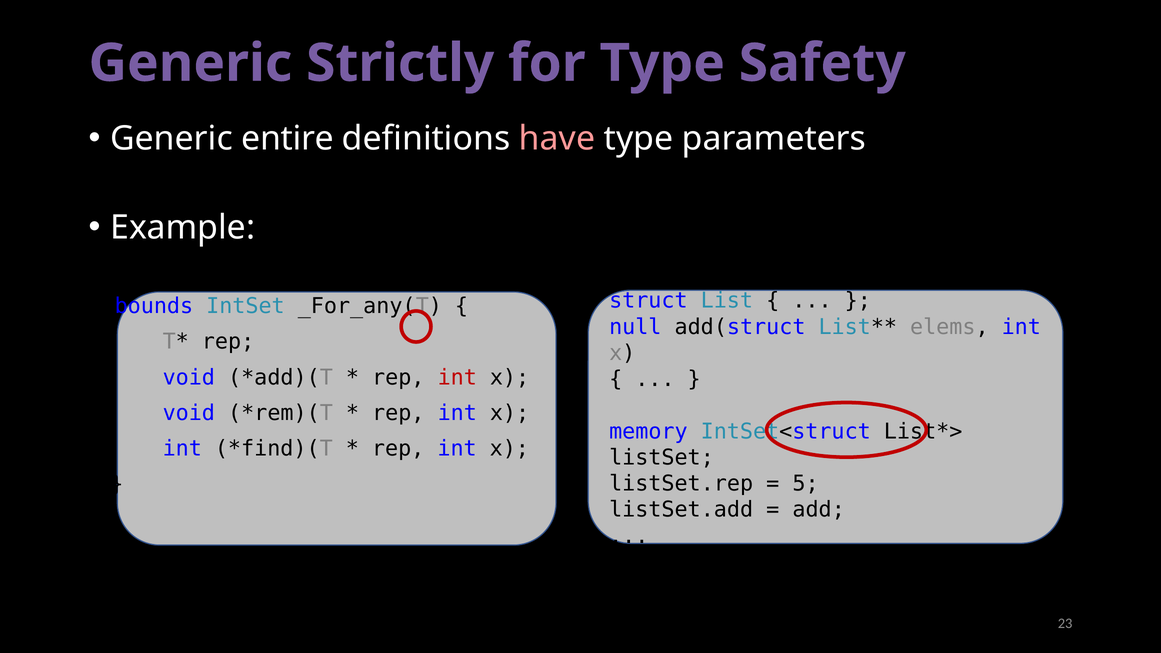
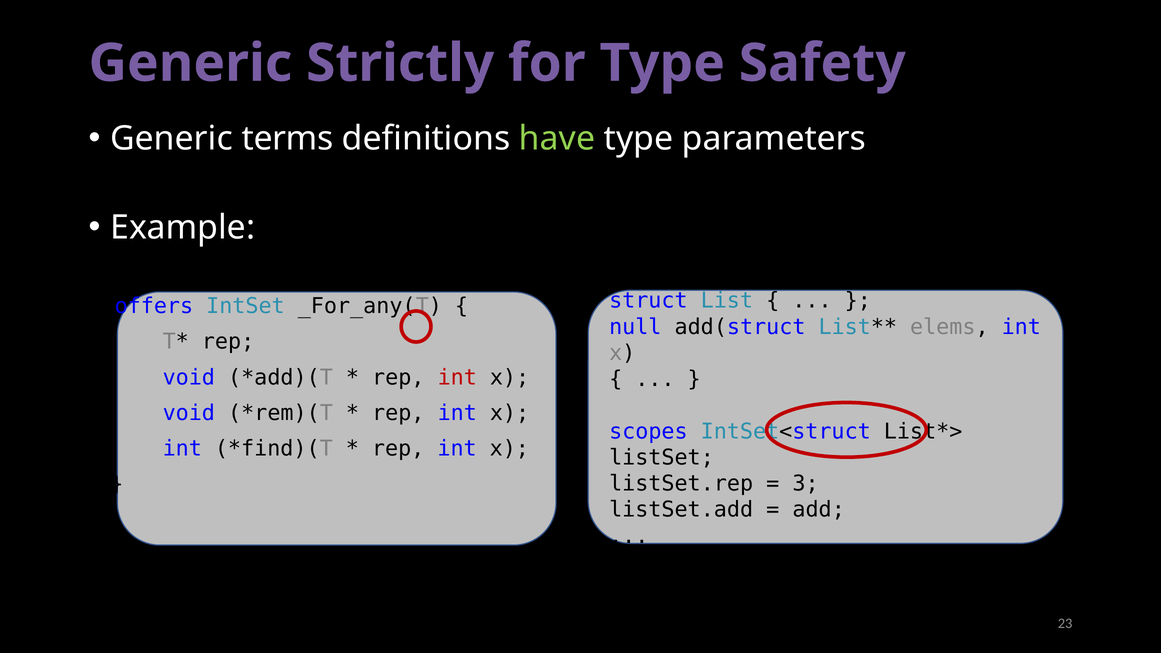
entire: entire -> terms
have colour: pink -> light green
bounds: bounds -> offers
memory: memory -> scopes
5: 5 -> 3
